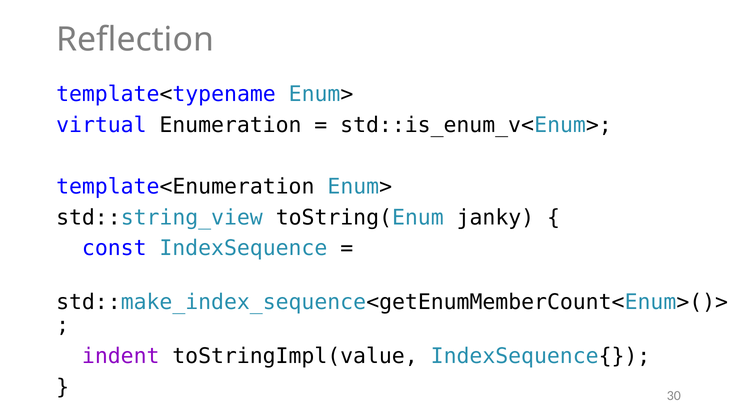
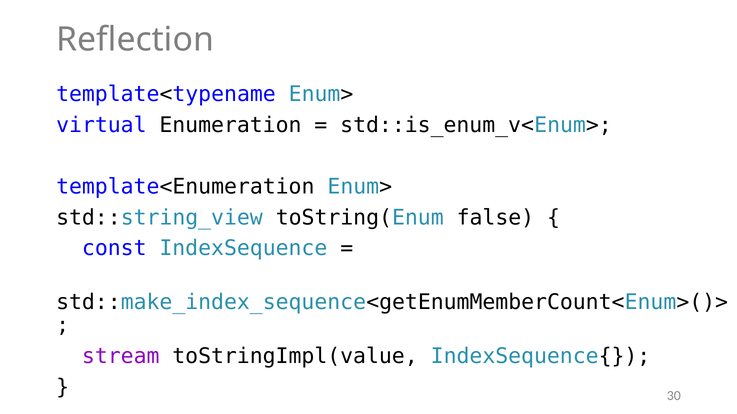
janky: janky -> false
indent: indent -> stream
